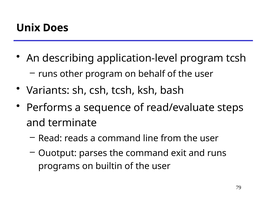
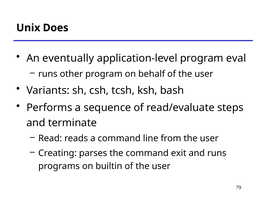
describing: describing -> eventually
program tcsh: tcsh -> eval
Ouotput: Ouotput -> Creating
